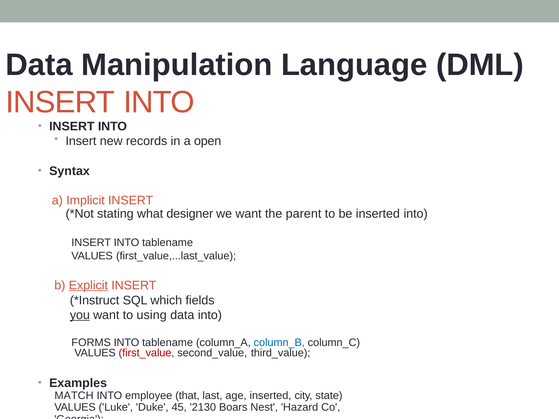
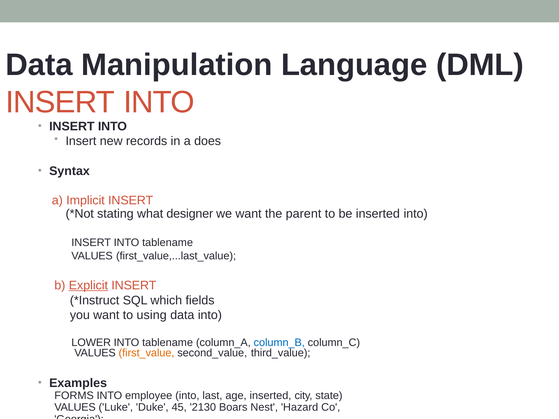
open: open -> does
you underline: present -> none
FORMS: FORMS -> LOWER
first_value colour: red -> orange
MATCH: MATCH -> FORMS
employee that: that -> into
